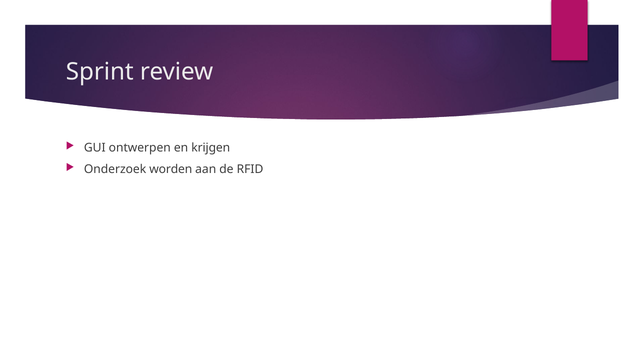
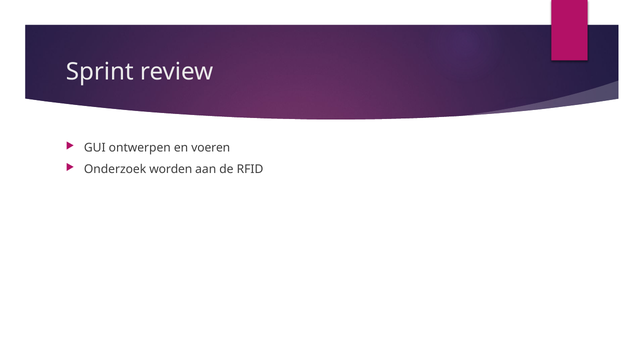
krijgen: krijgen -> voeren
